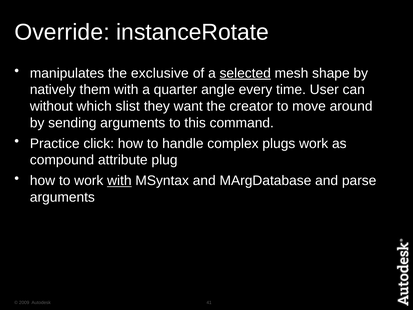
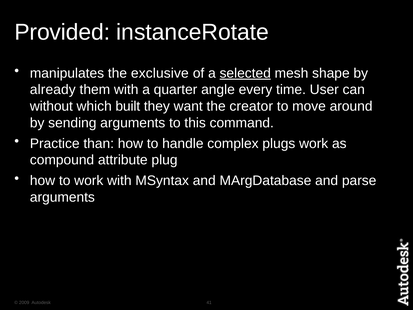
Override: Override -> Provided
natively: natively -> already
slist: slist -> built
click: click -> than
with at (119, 181) underline: present -> none
